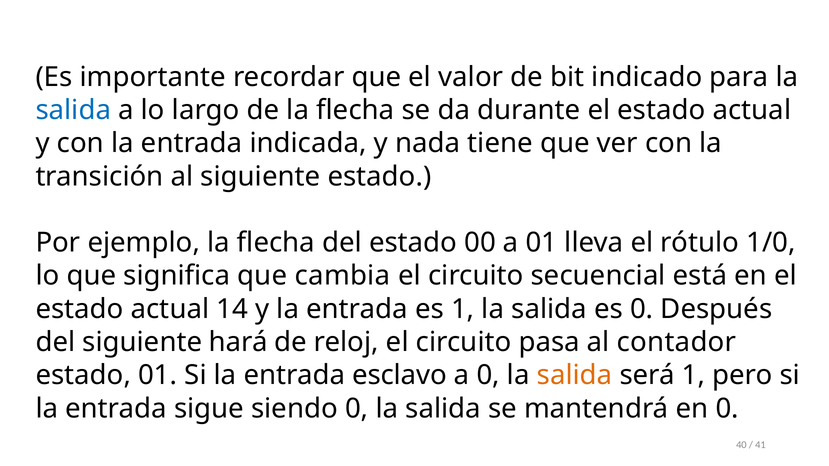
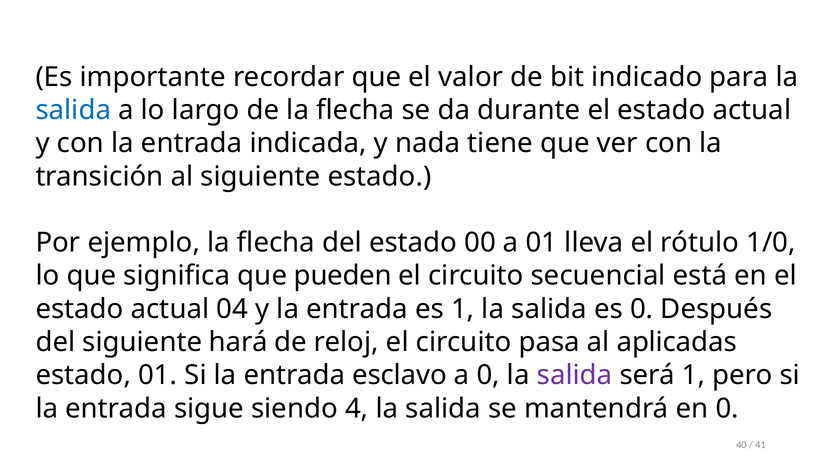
cambia: cambia -> pueden
14: 14 -> 04
contador: contador -> aplicadas
salida at (575, 376) colour: orange -> purple
siendo 0: 0 -> 4
